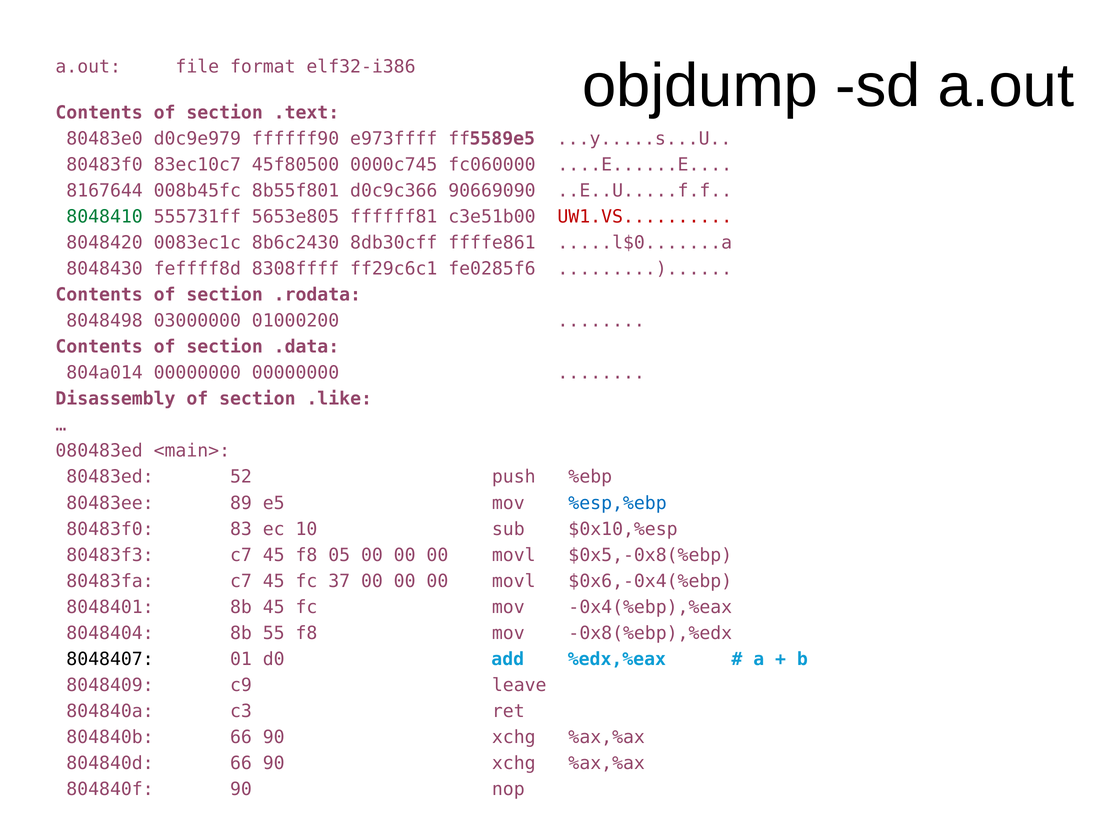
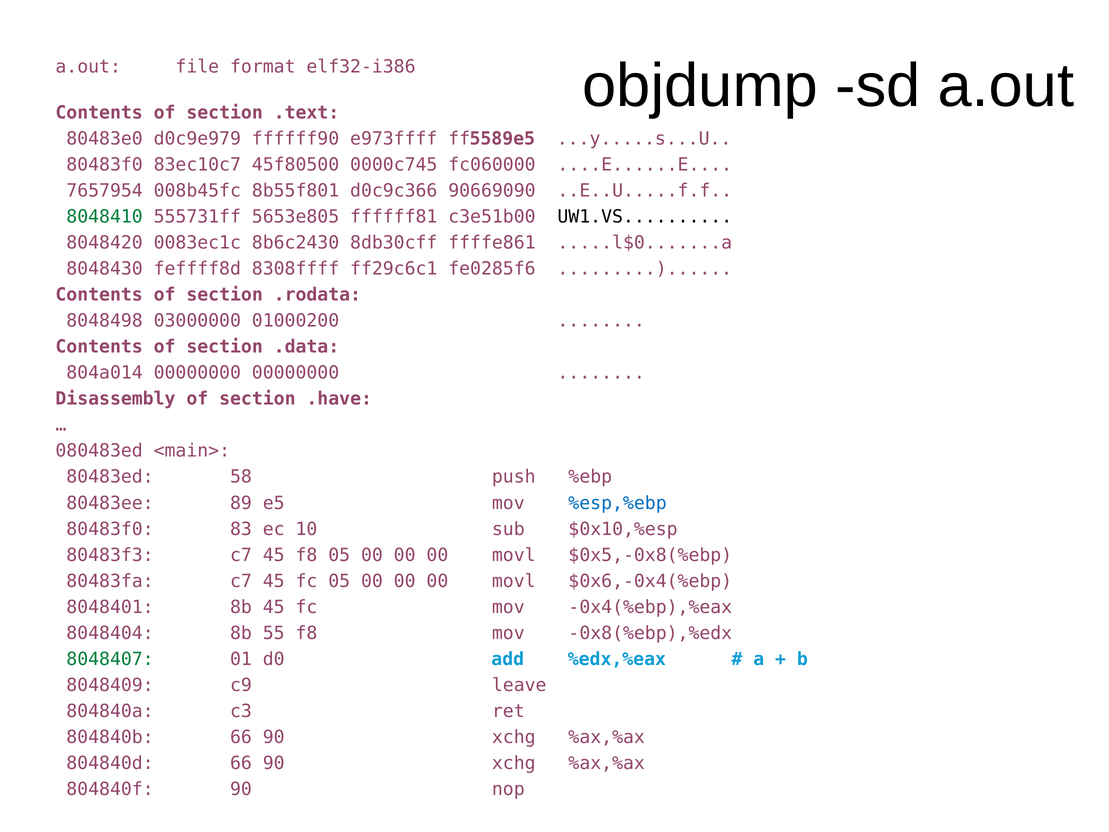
8167644: 8167644 -> 7657954
UW1.VS colour: red -> black
.like: .like -> .have
52: 52 -> 58
fc 37: 37 -> 05
8048407 colour: black -> green
